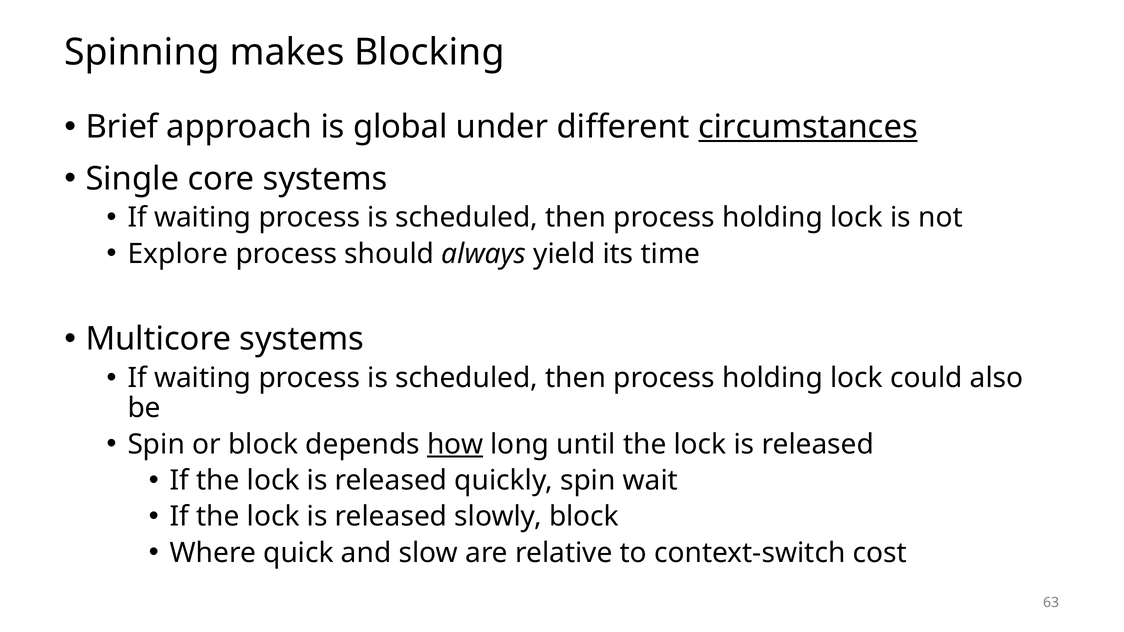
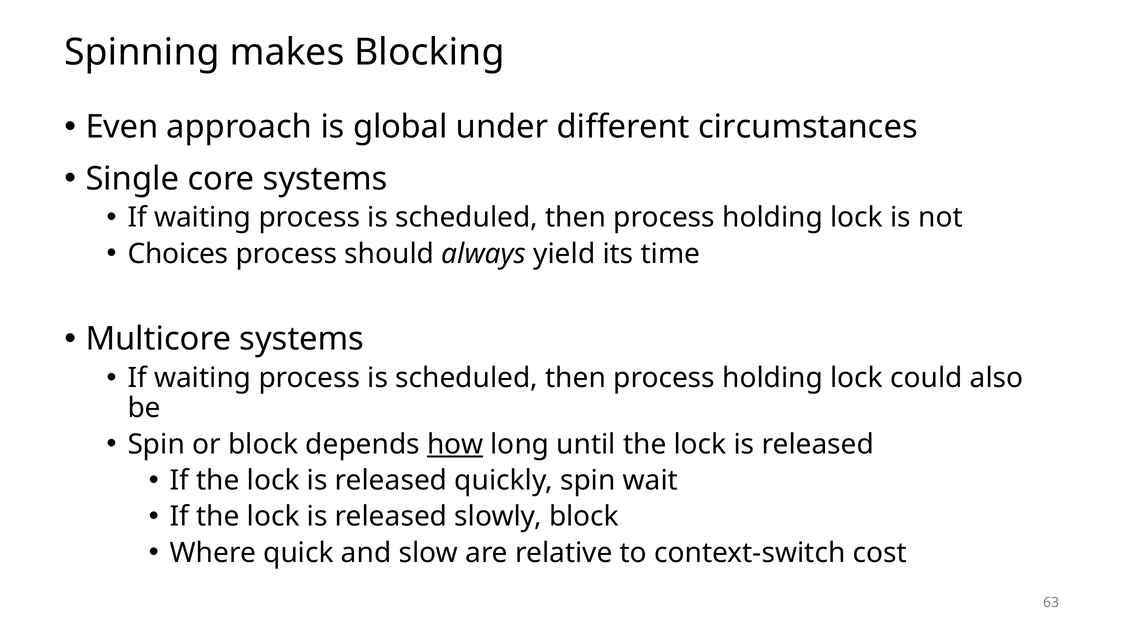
Brief: Brief -> Even
circumstances underline: present -> none
Explore: Explore -> Choices
